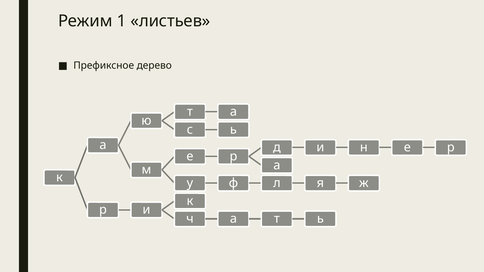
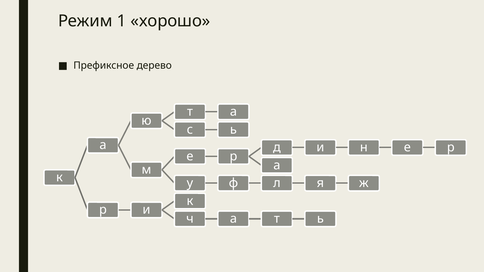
листьев: листьев -> хорошо
